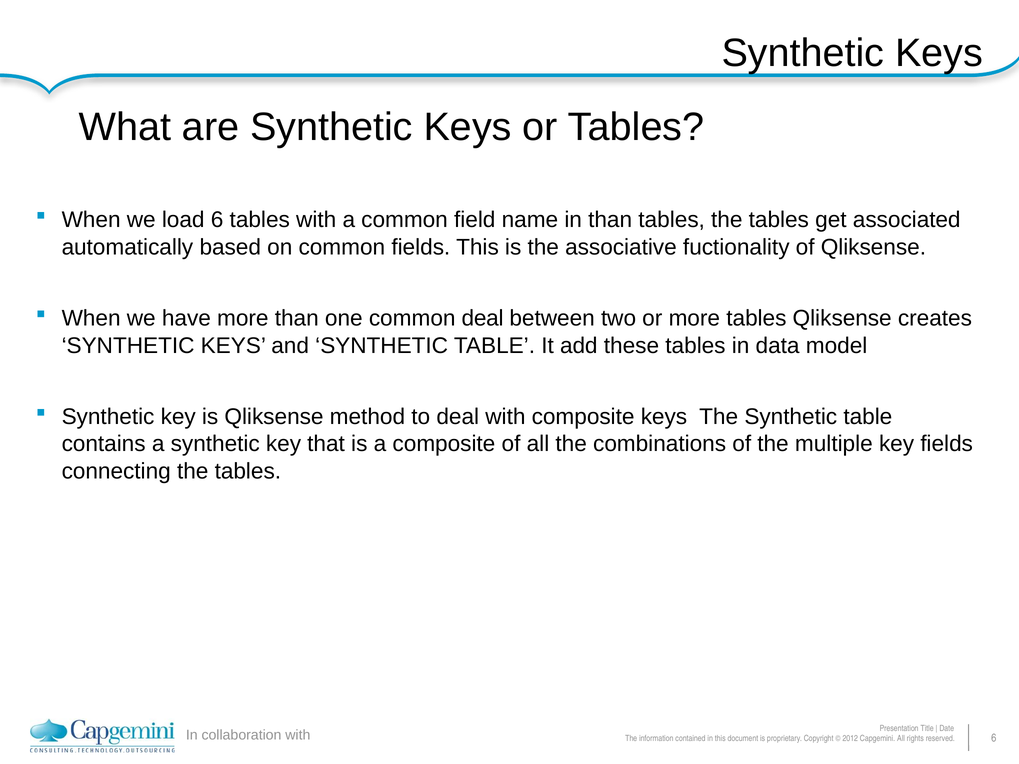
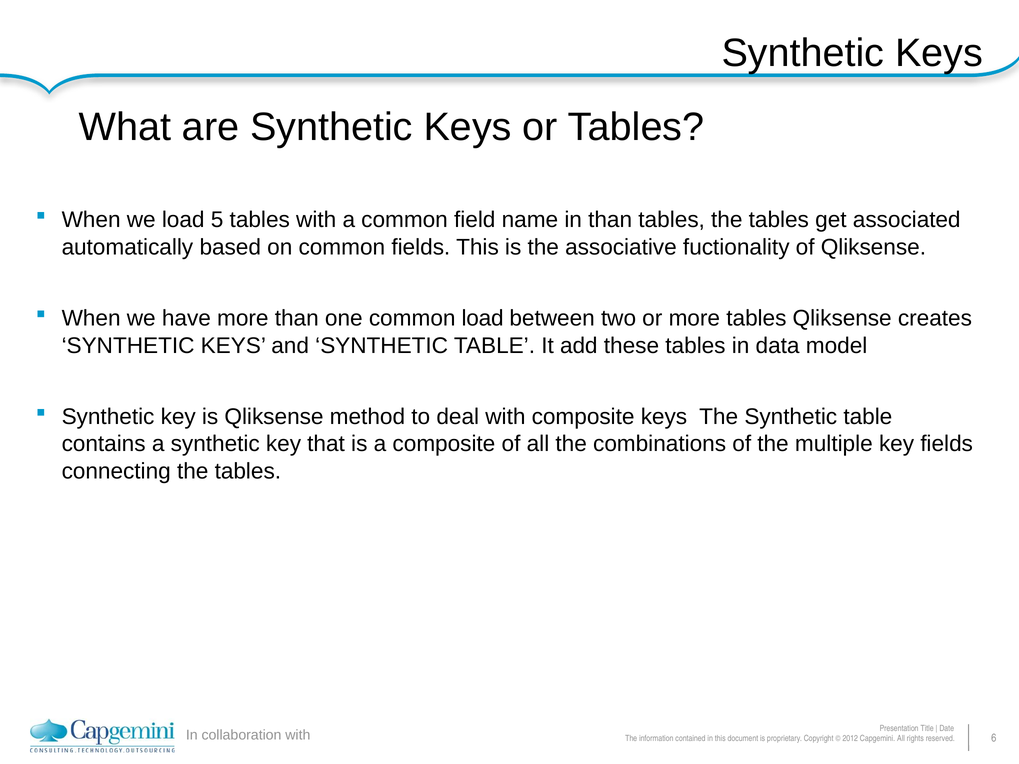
load 6: 6 -> 5
common deal: deal -> load
